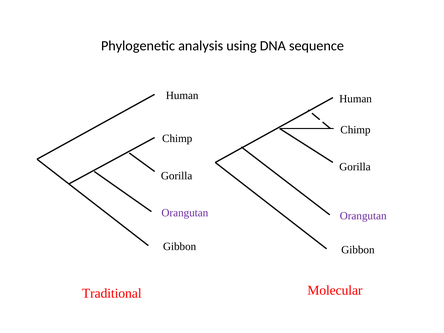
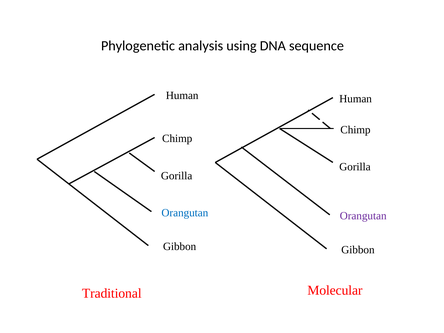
Orangutan at (185, 213) colour: purple -> blue
